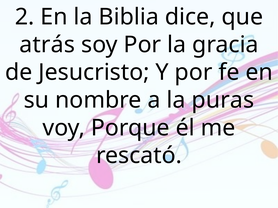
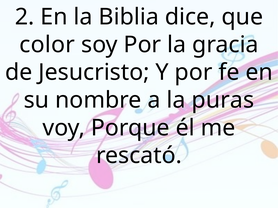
atrás: atrás -> color
